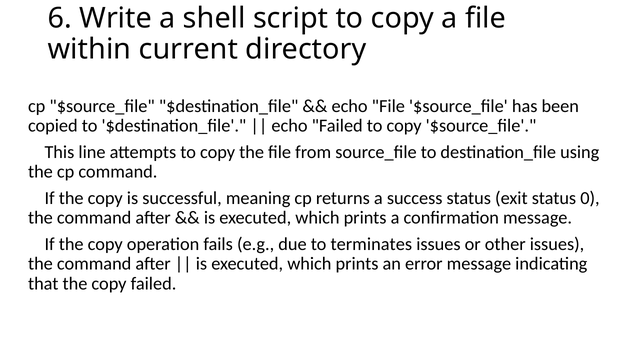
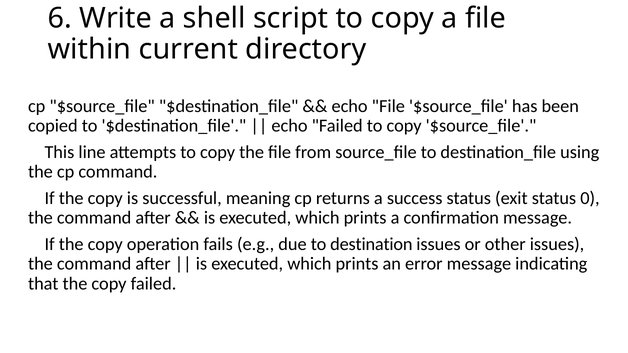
terminates: terminates -> destination
